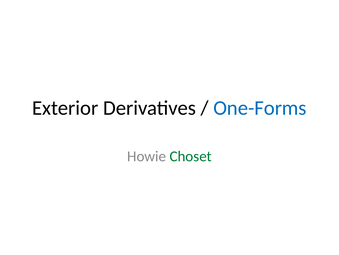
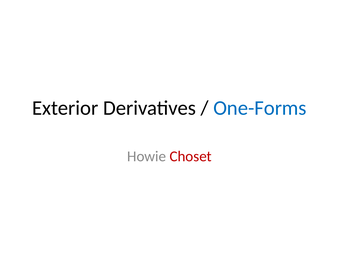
Choset colour: green -> red
